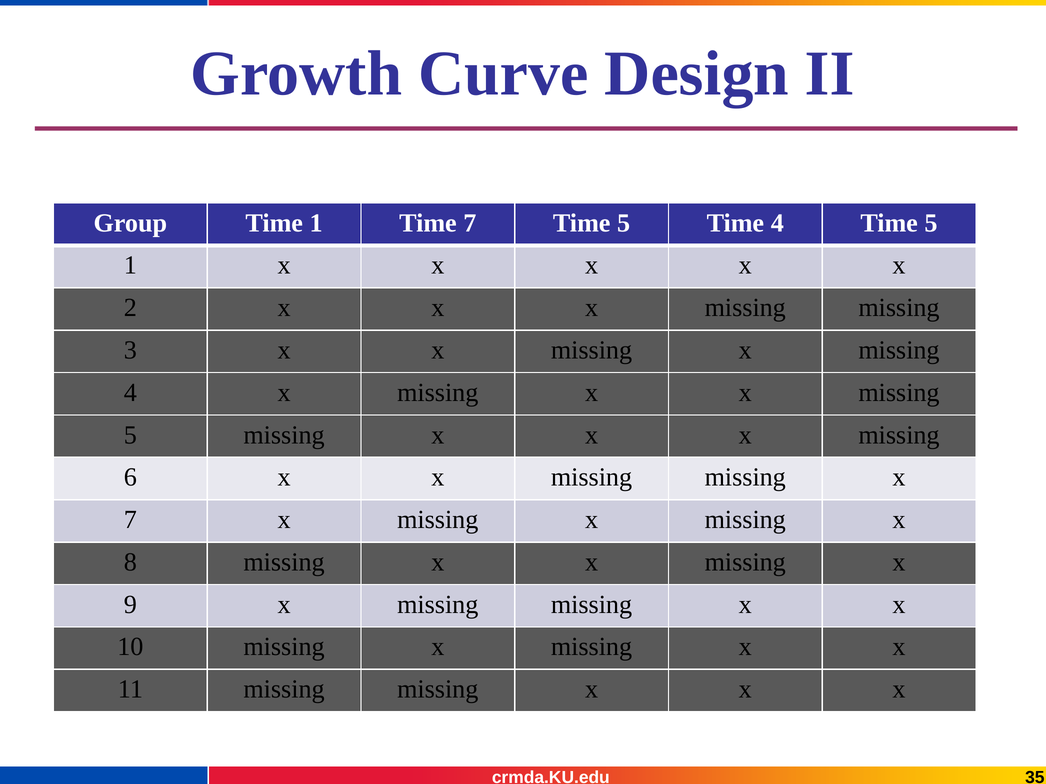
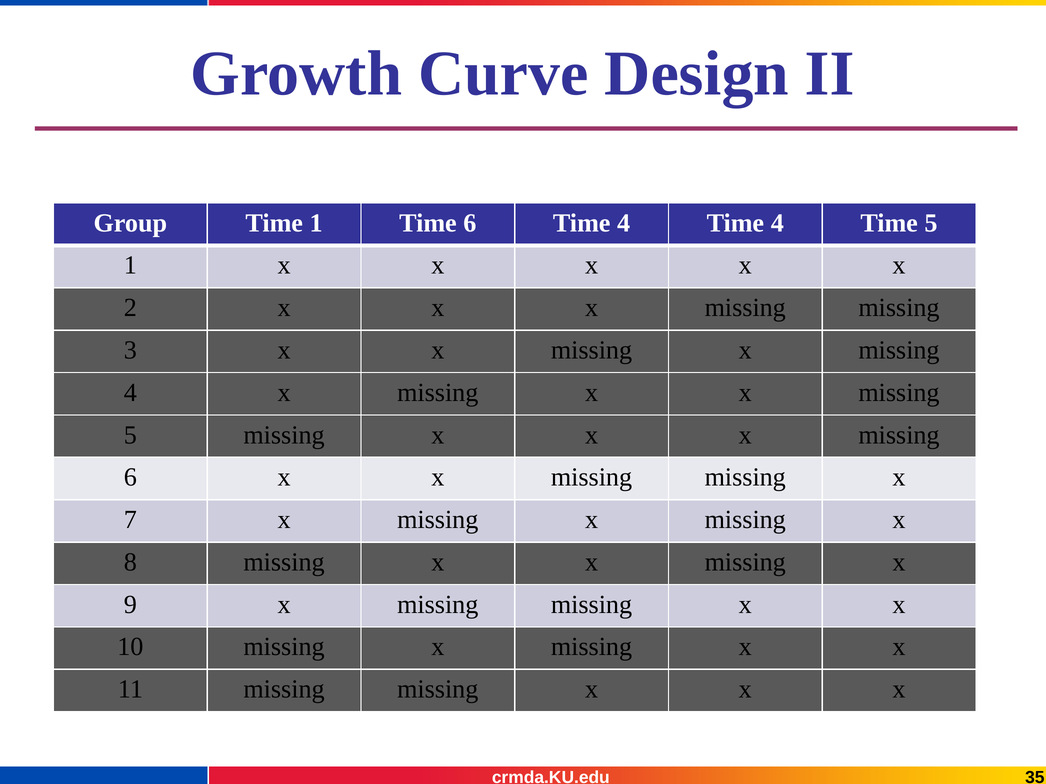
Time 7: 7 -> 6
5 at (624, 223): 5 -> 4
